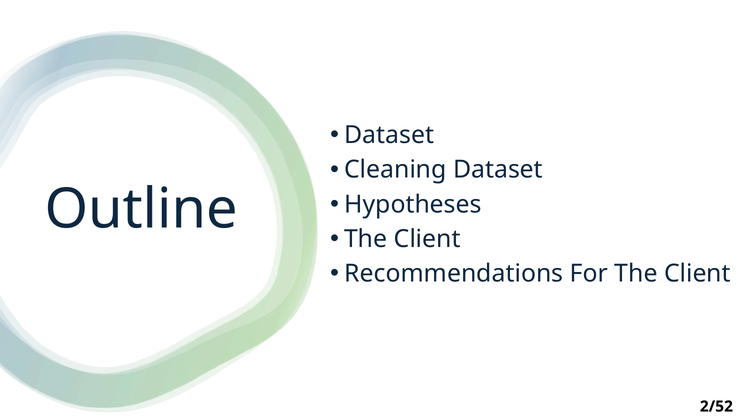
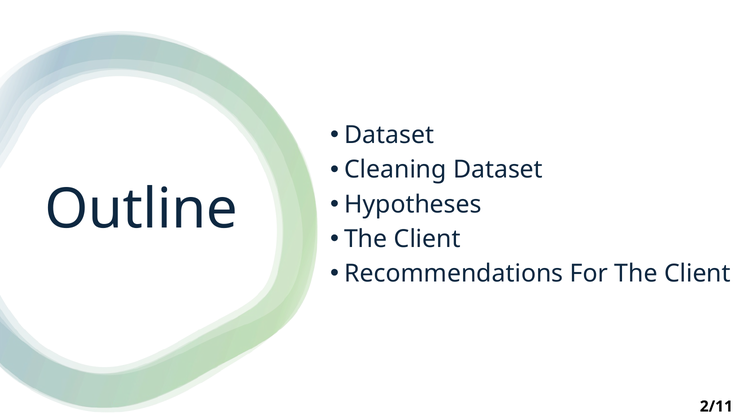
2/52: 2/52 -> 2/11
